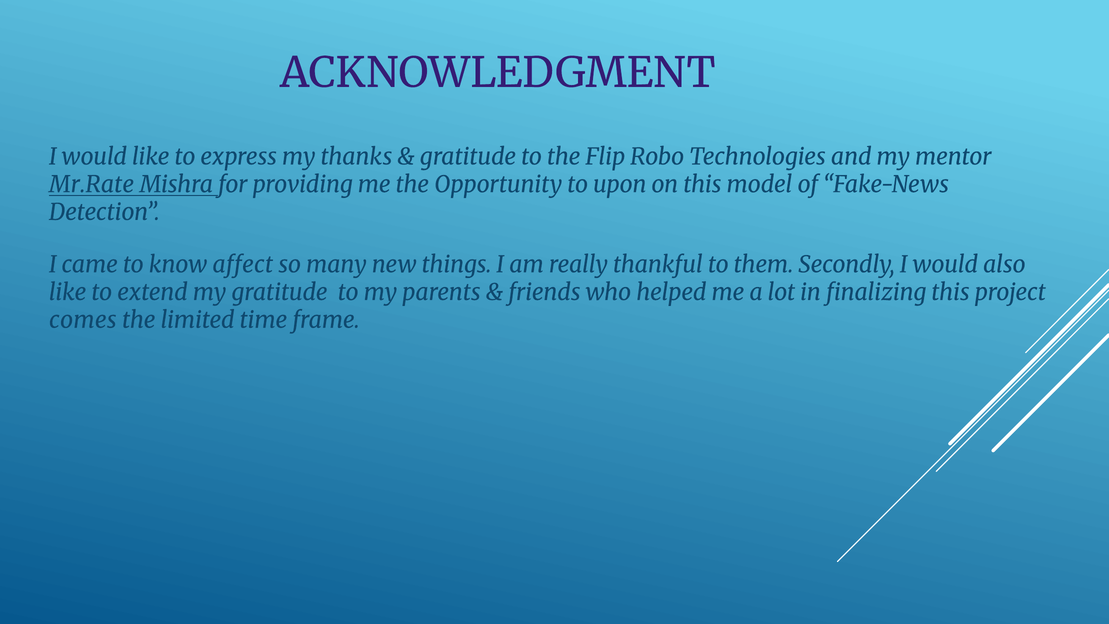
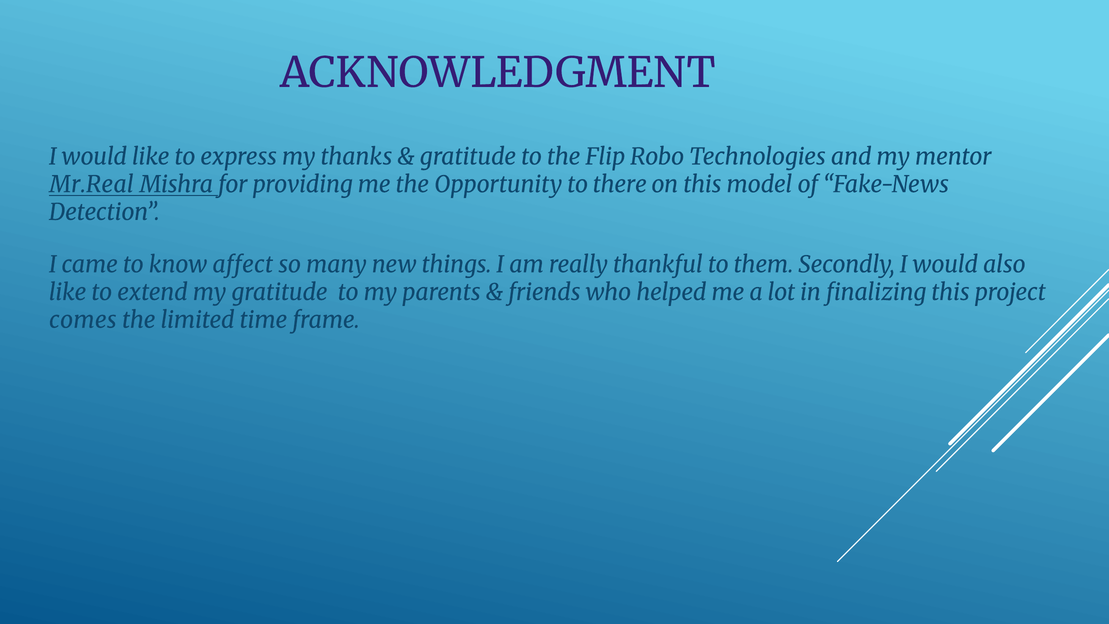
Mr.Rate: Mr.Rate -> Mr.Real
upon: upon -> there
